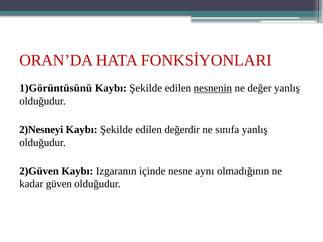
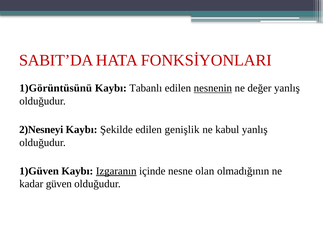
ORAN’DA: ORAN’DA -> SABIT’DA
Şekilde at (146, 88): Şekilde -> Tabanlı
değerdir: değerdir -> genişlik
sınıfa: sınıfa -> kabul
2)Güven: 2)Güven -> 1)Güven
Izgaranın underline: none -> present
aynı: aynı -> olan
